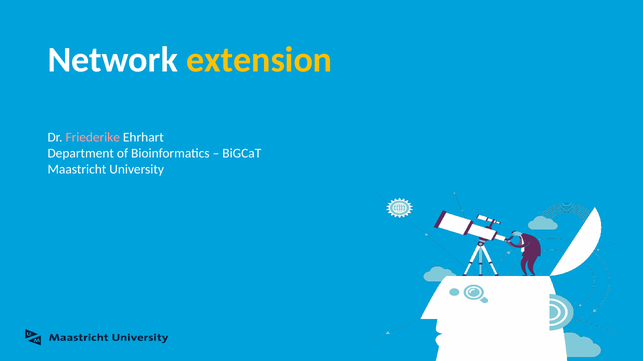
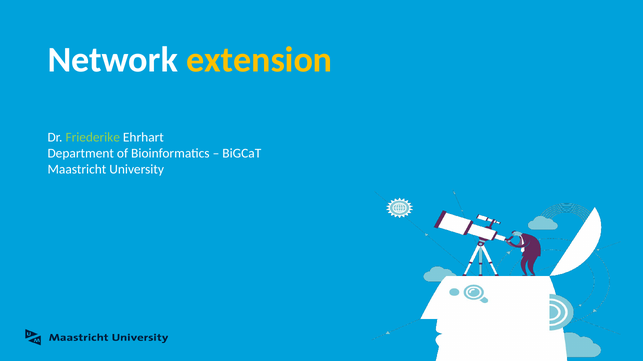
Friederike colour: pink -> light green
